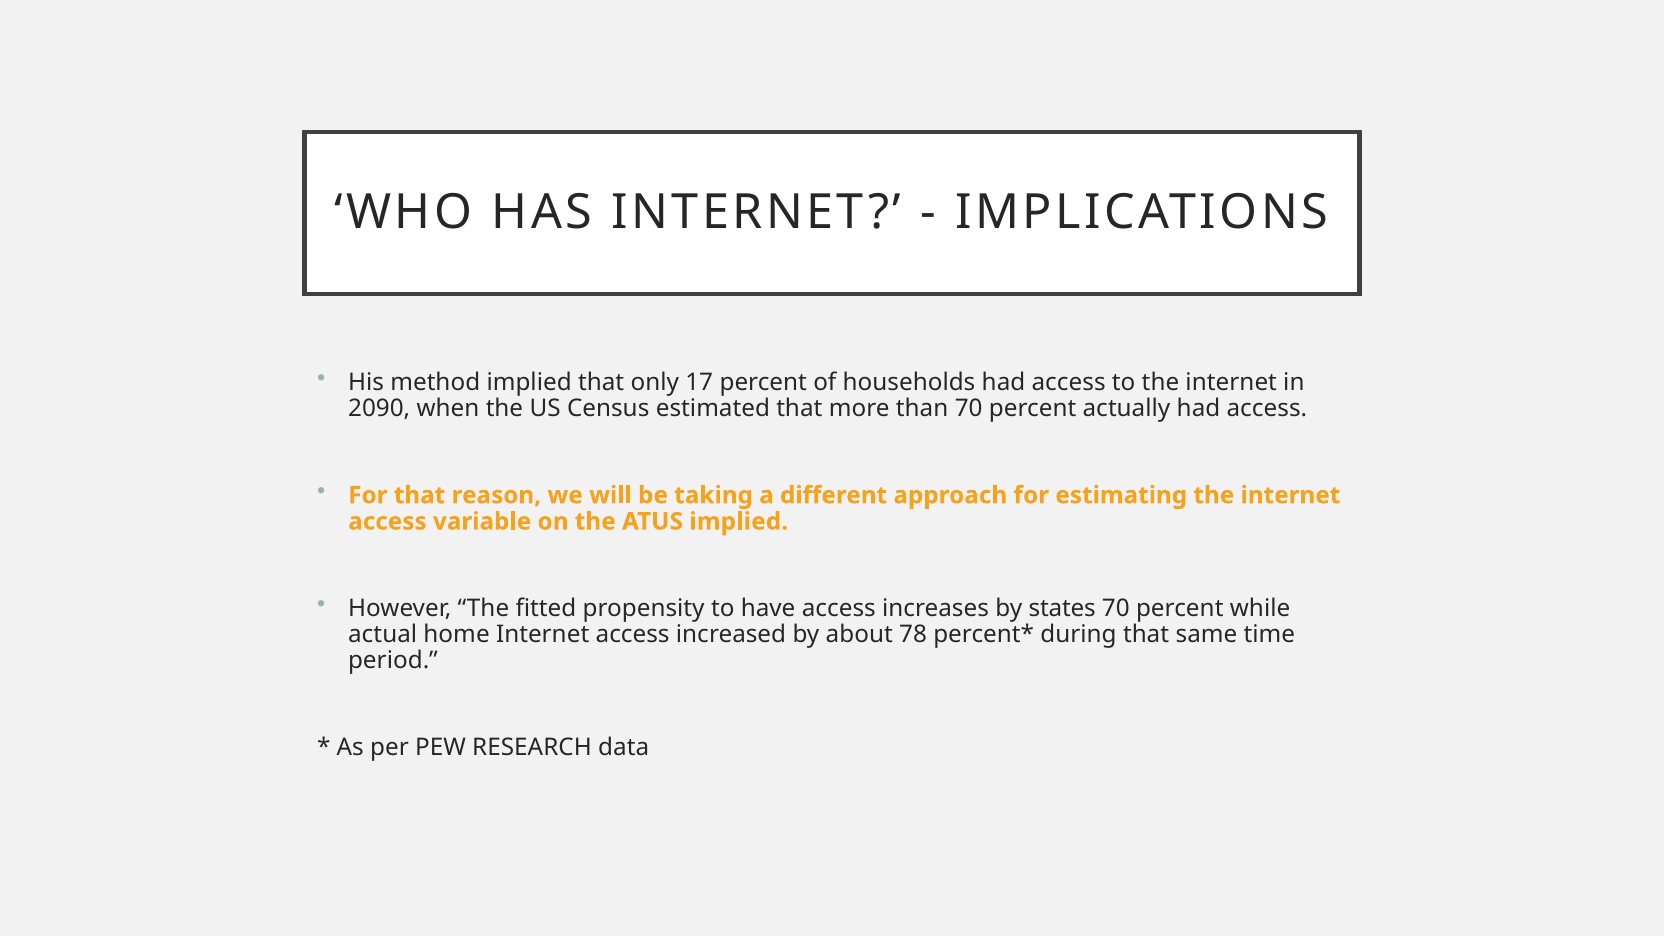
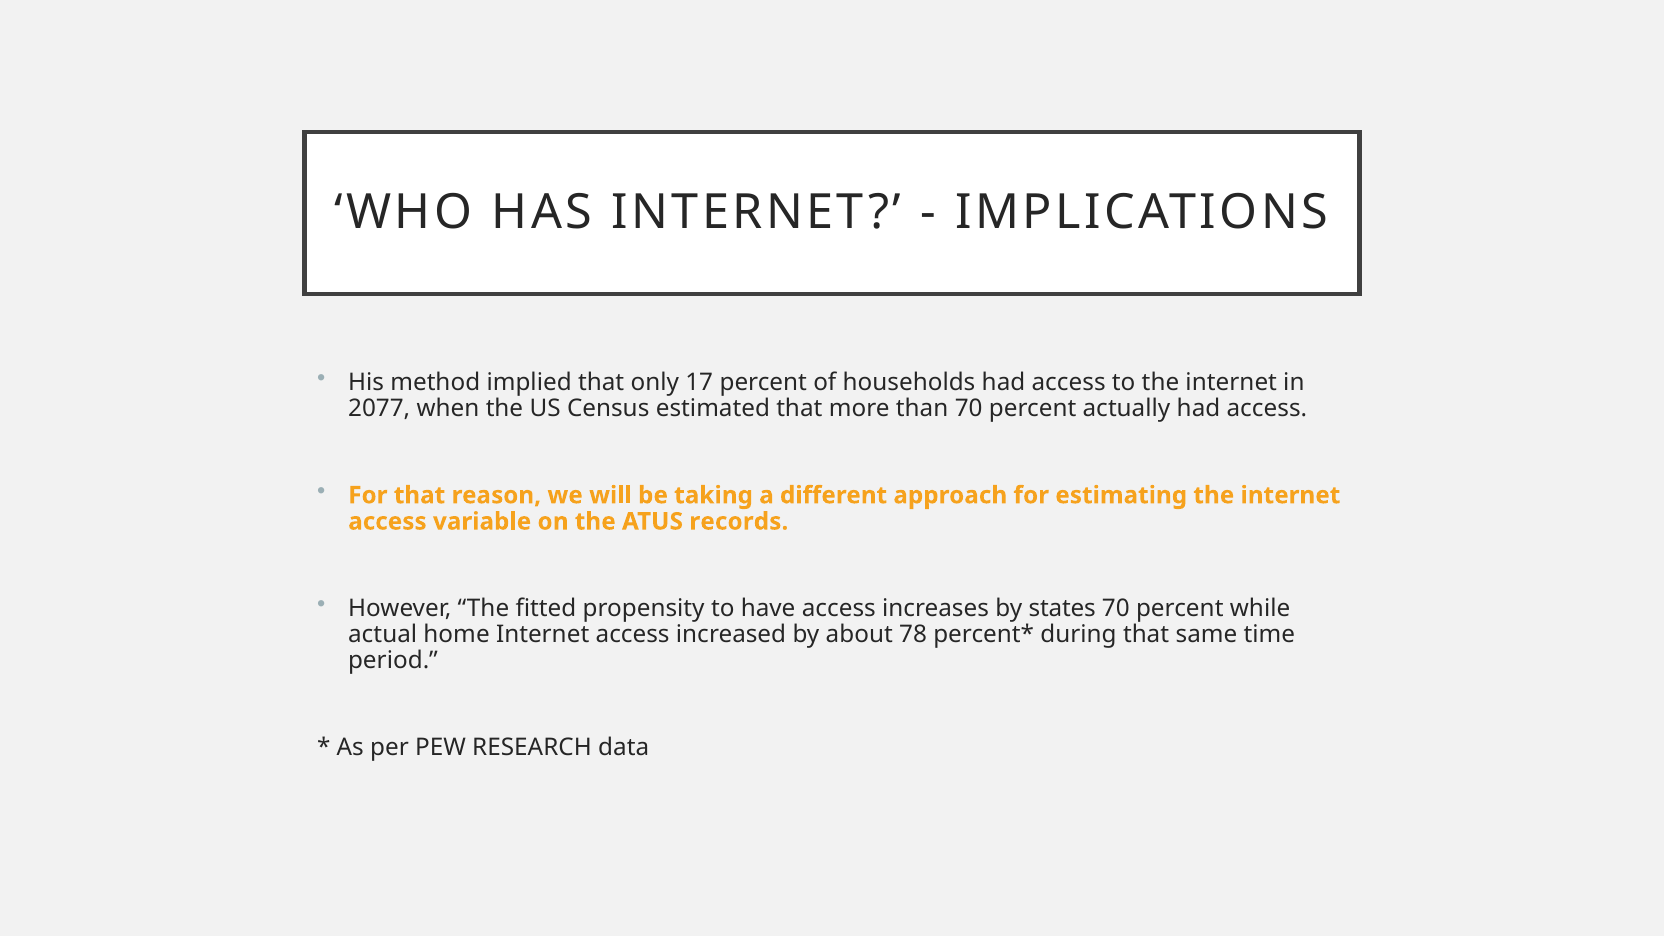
2090: 2090 -> 2077
ATUS implied: implied -> records
